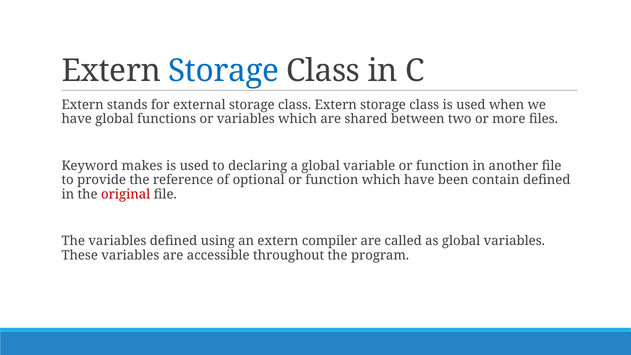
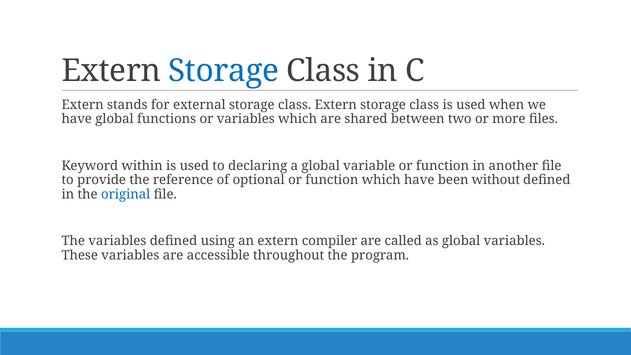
makes: makes -> within
contain: contain -> without
original colour: red -> blue
